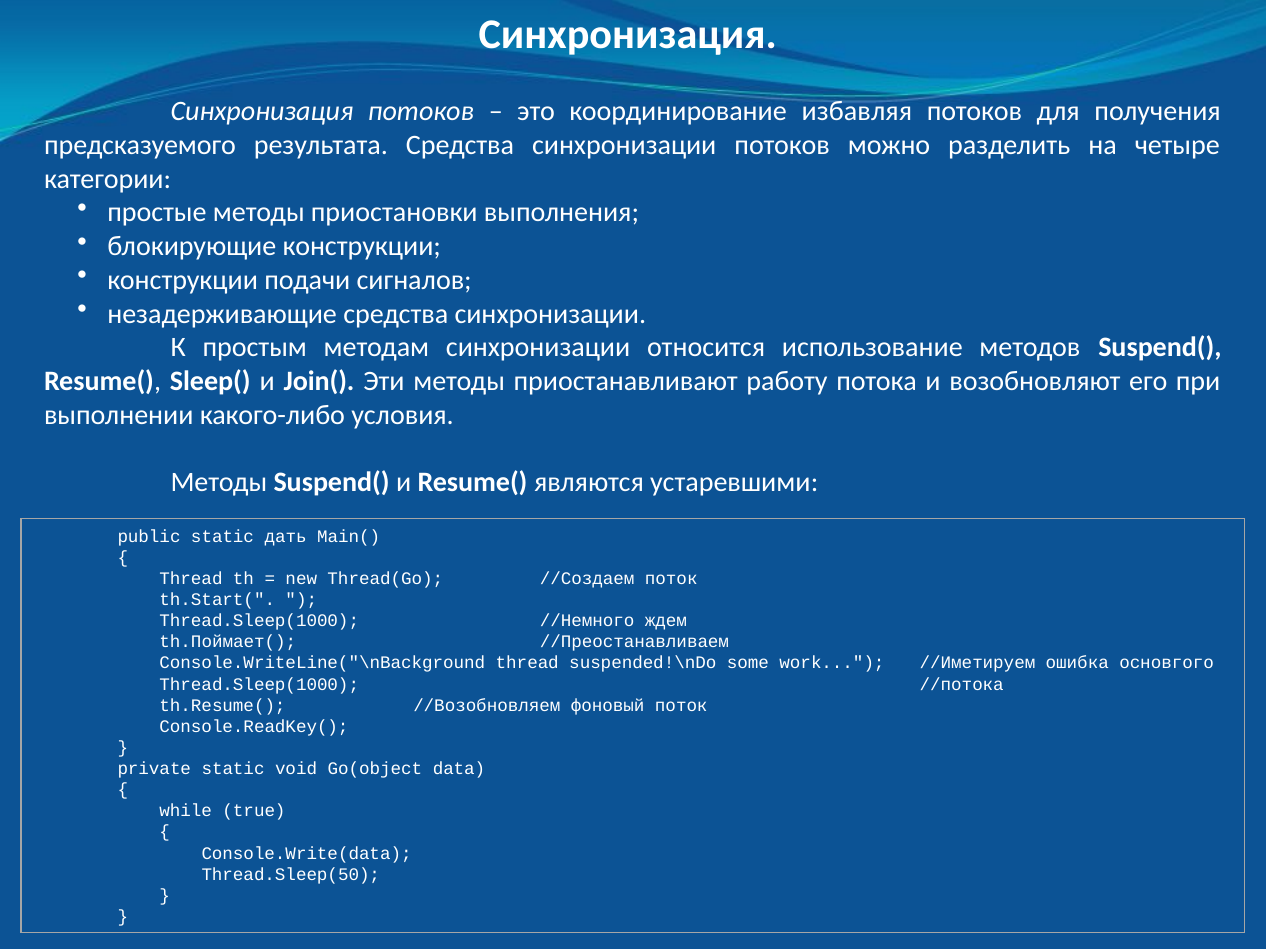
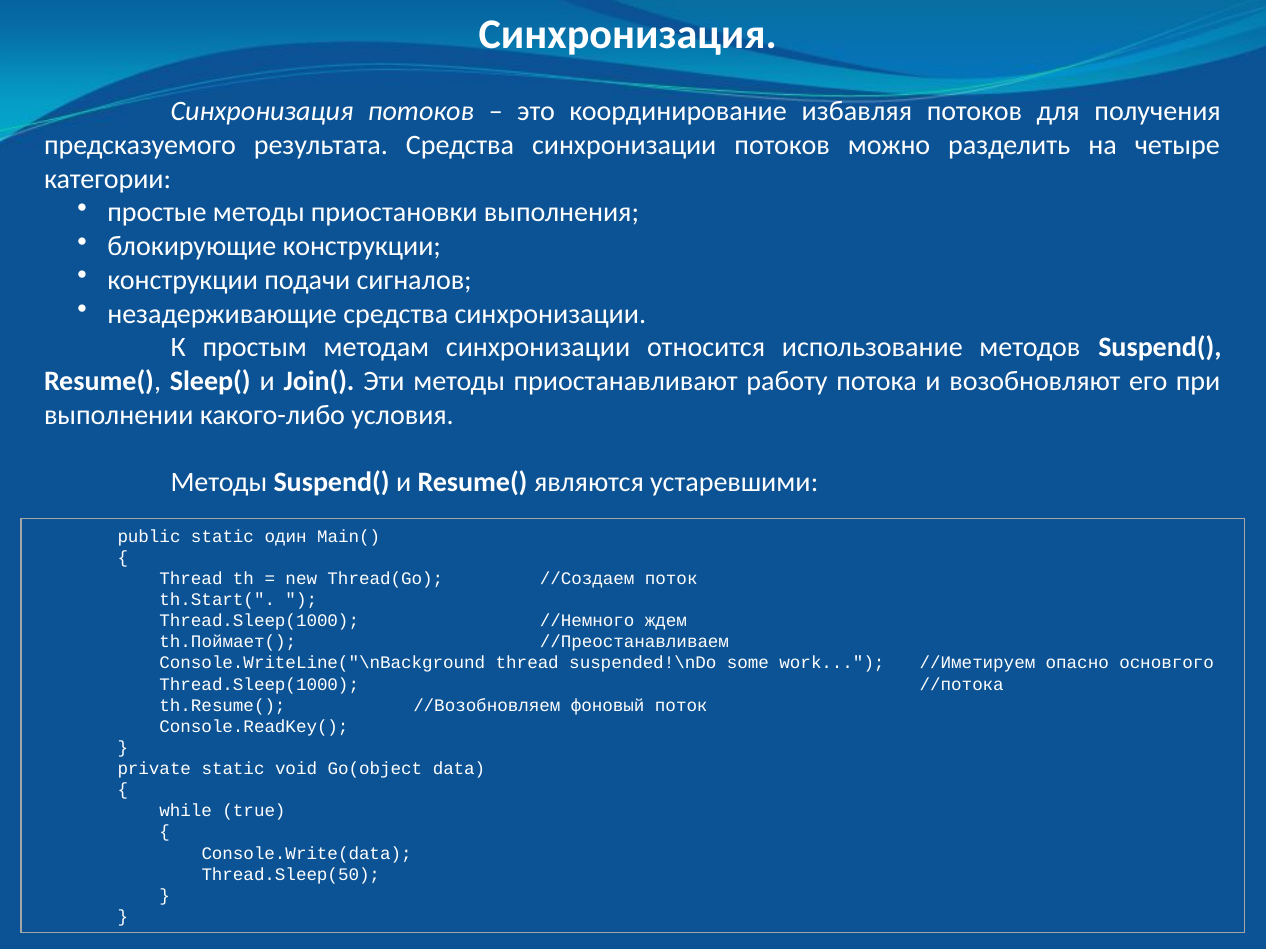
дать: дать -> один
ошибка: ошибка -> опасно
